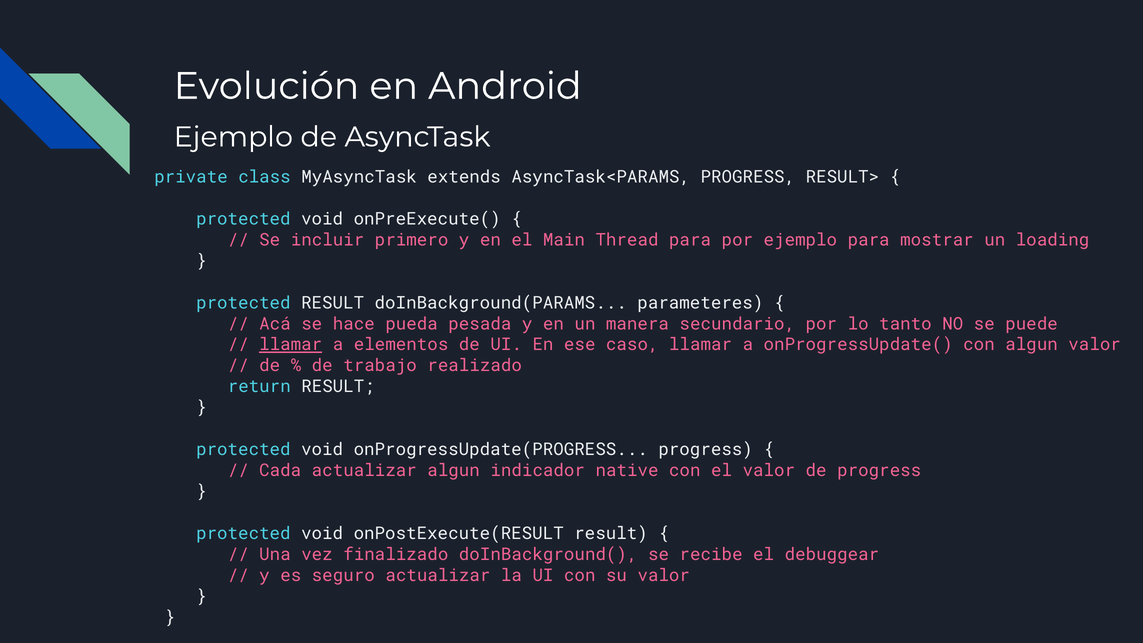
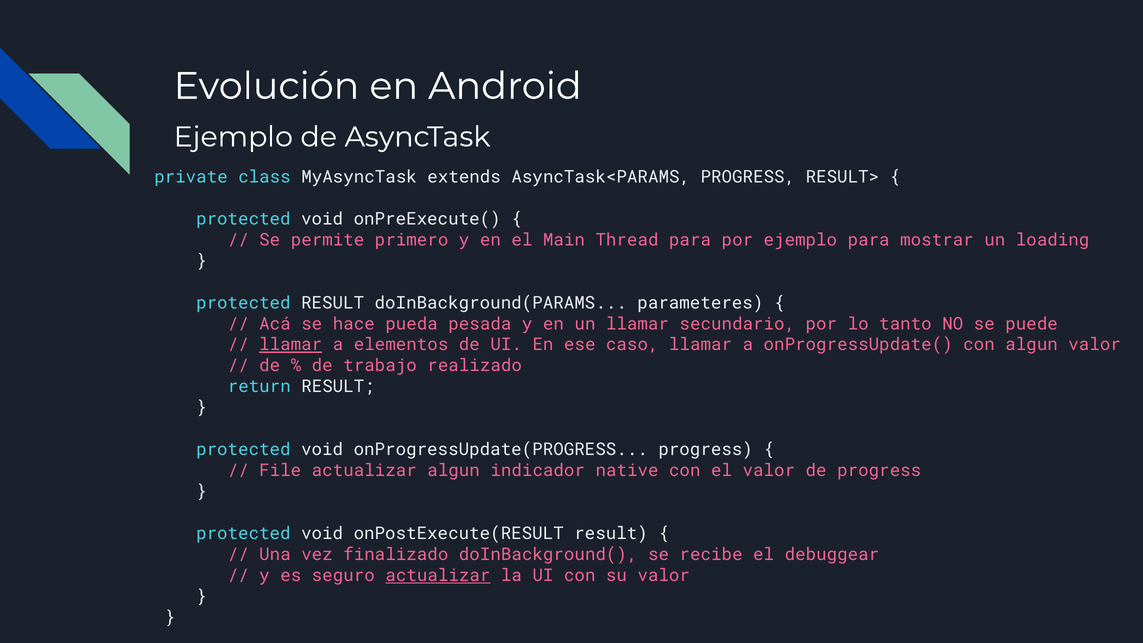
incluir: incluir -> permite
un manera: manera -> llamar
Cada: Cada -> File
actualizar at (438, 575) underline: none -> present
